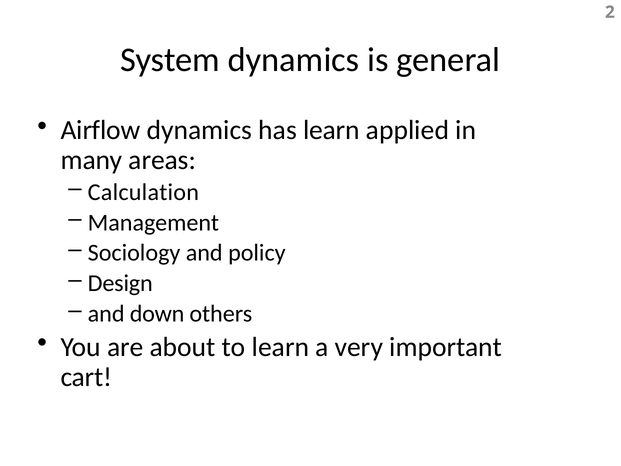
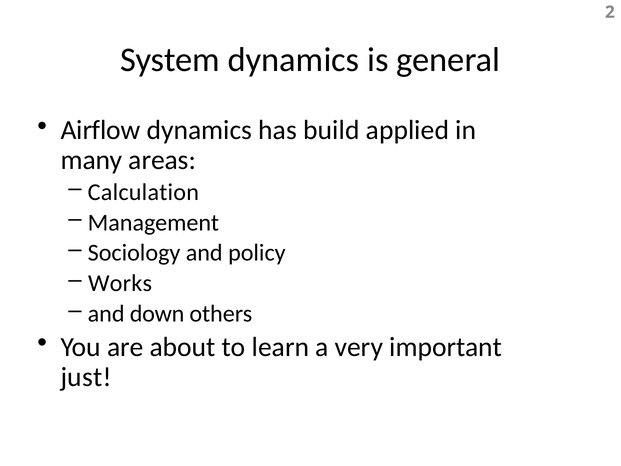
has learn: learn -> build
Design: Design -> Works
cart: cart -> just
